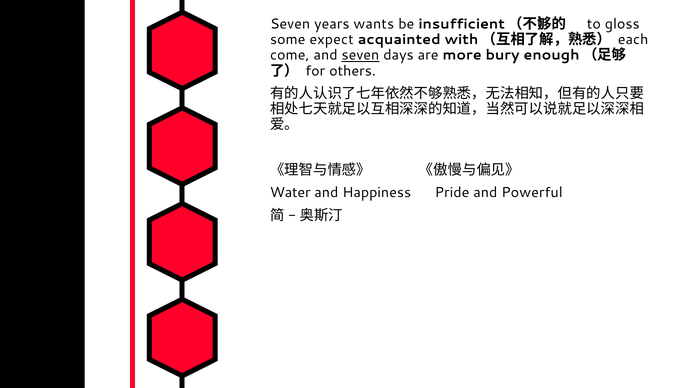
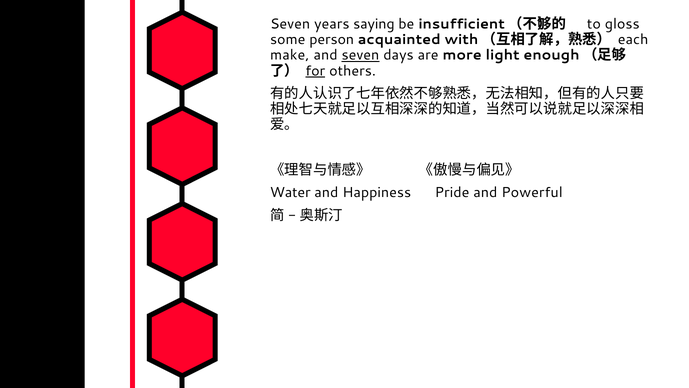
wants: wants -> saying
expect: expect -> person
come: come -> make
bury: bury -> light
for underline: none -> present
